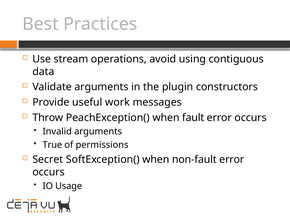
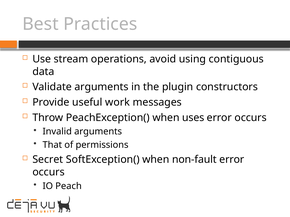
fault: fault -> uses
True: True -> That
Usage: Usage -> Peach
